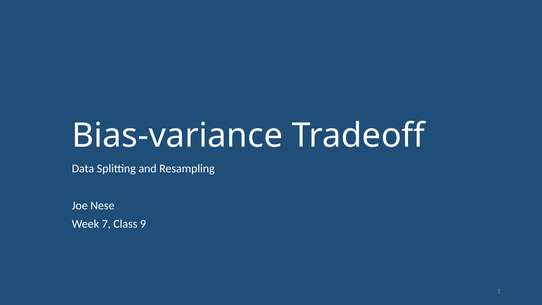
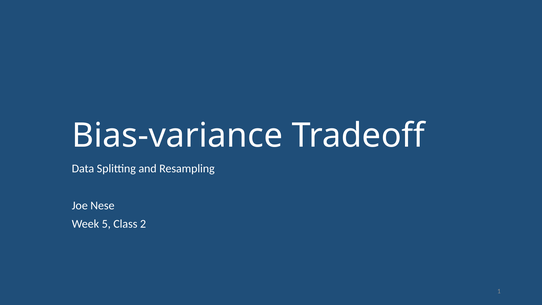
7: 7 -> 5
9: 9 -> 2
